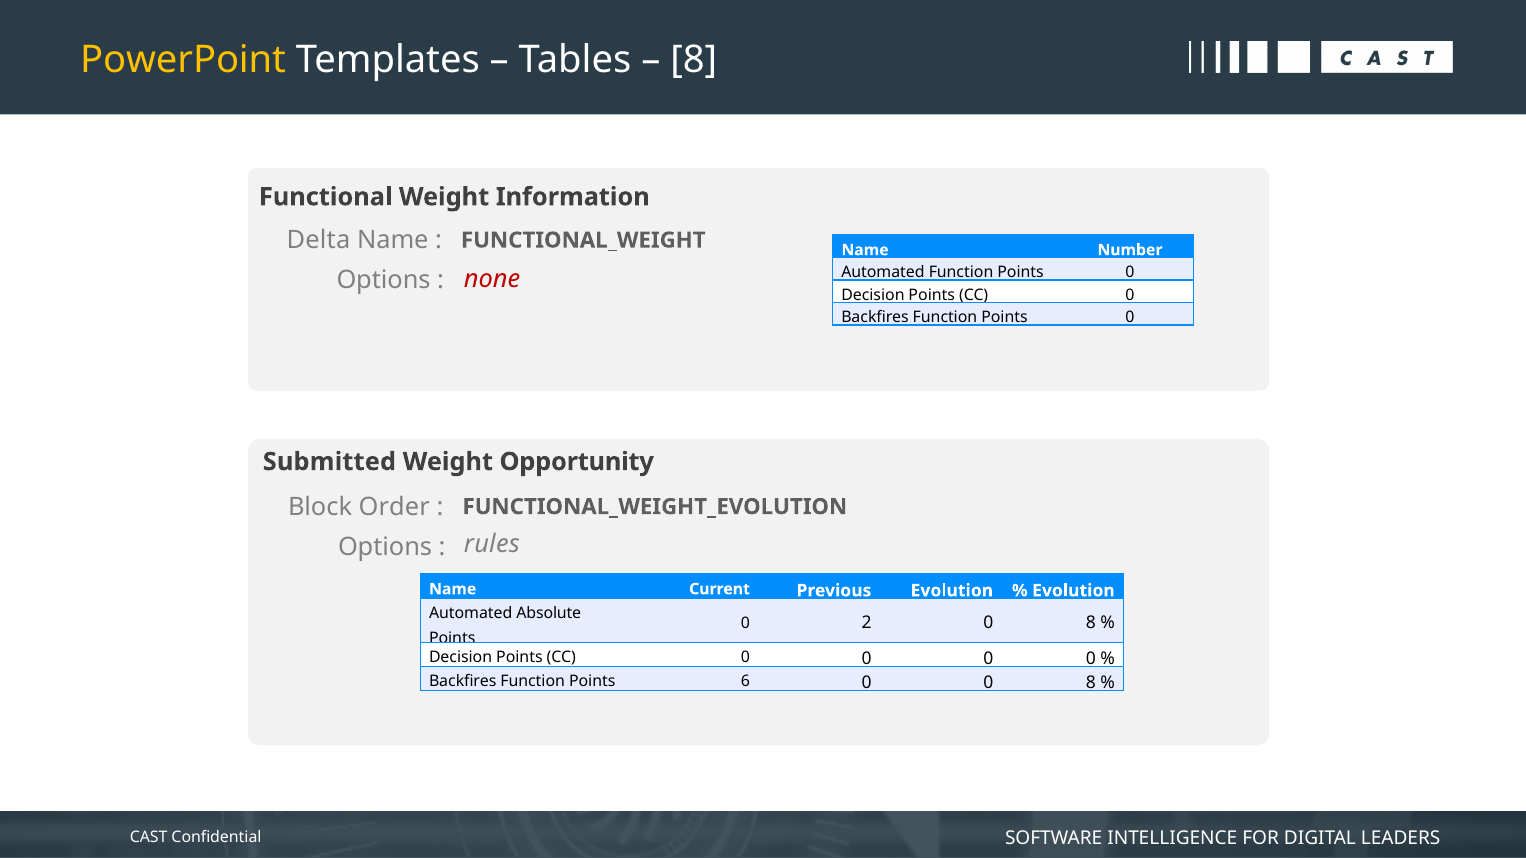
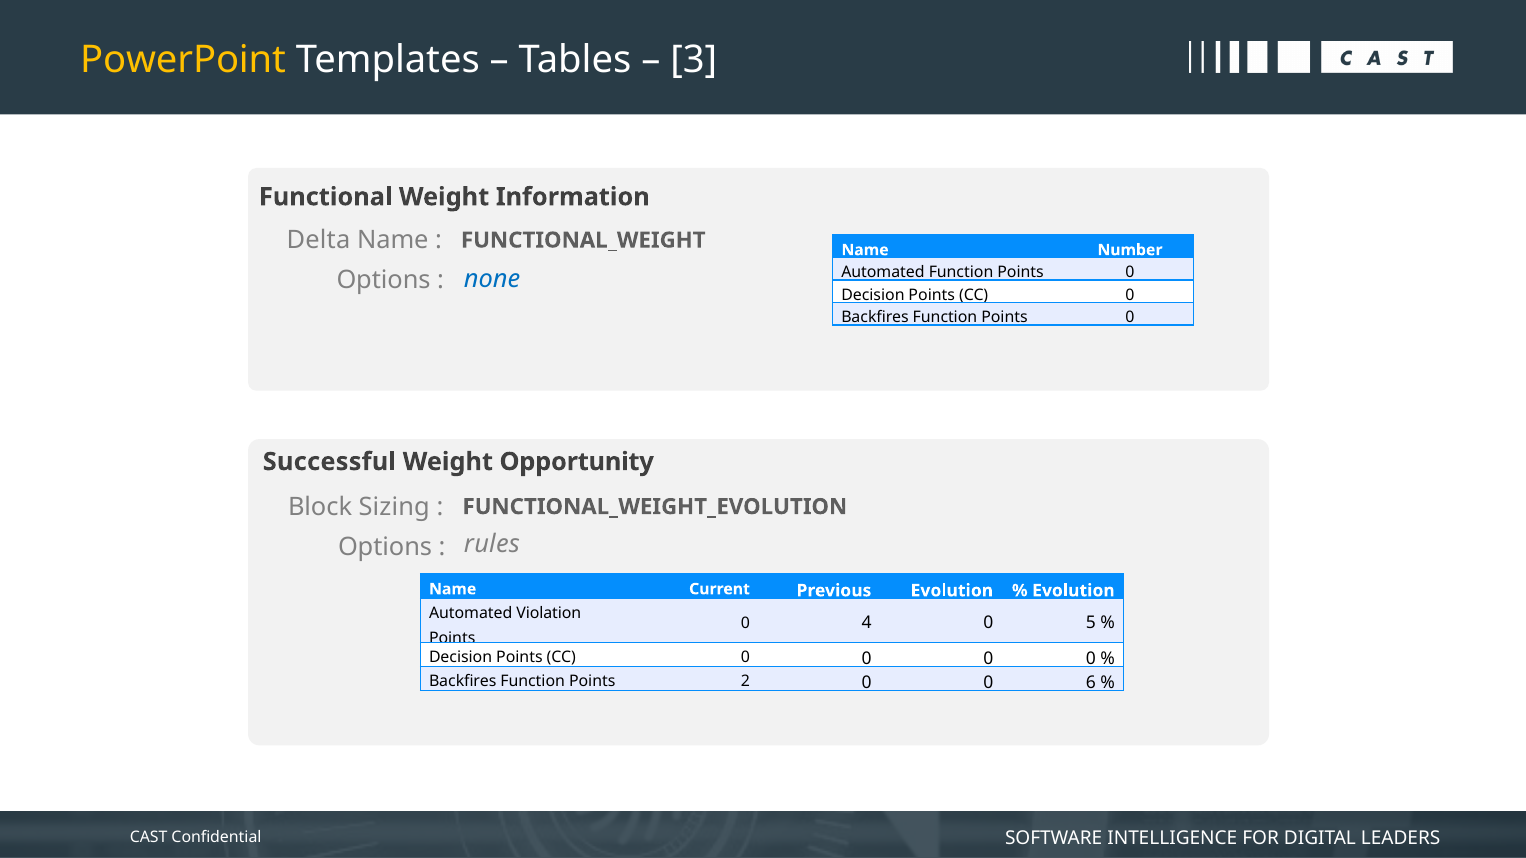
8 at (694, 59): 8 -> 3
none colour: red -> blue
Submitted: Submitted -> Successful
Order: Order -> Sizing
Absolute: Absolute -> Violation
2: 2 -> 4
8 at (1091, 623): 8 -> 5
6: 6 -> 2
0 0 8: 8 -> 6
